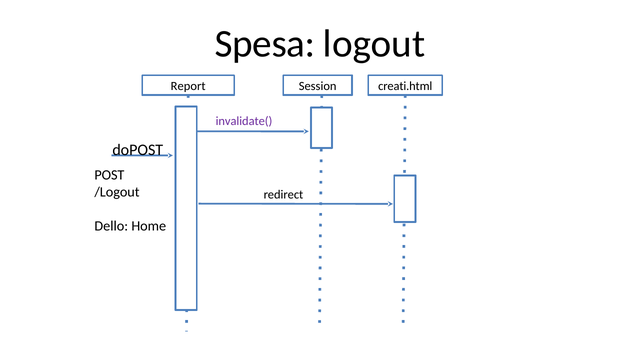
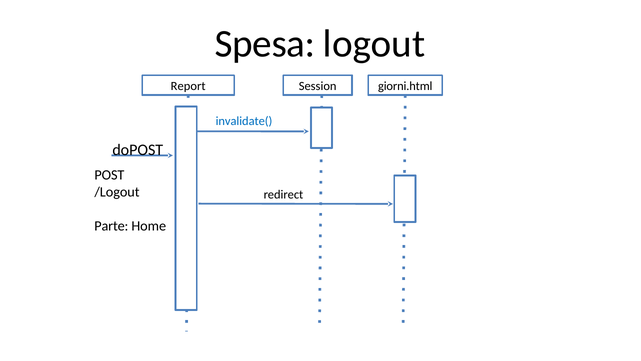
creati.html: creati.html -> giorni.html
invalidate( colour: purple -> blue
Dello: Dello -> Parte
